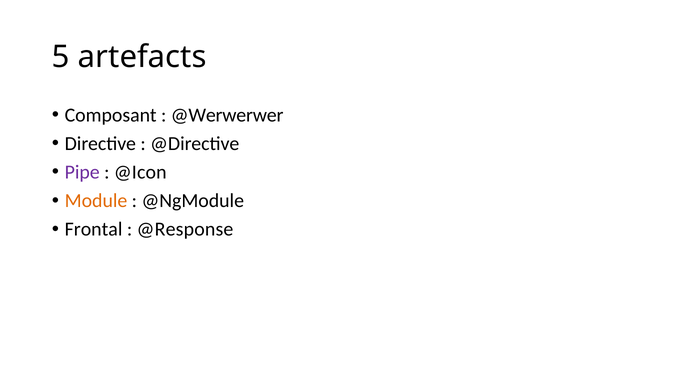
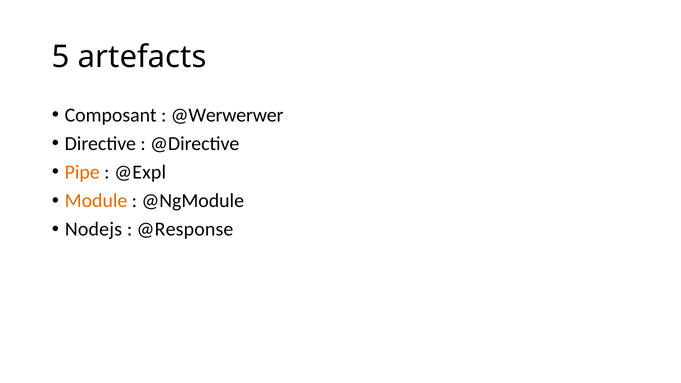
Pipe colour: purple -> orange
@Icon: @Icon -> @Expl
Frontal: Frontal -> Nodejs
